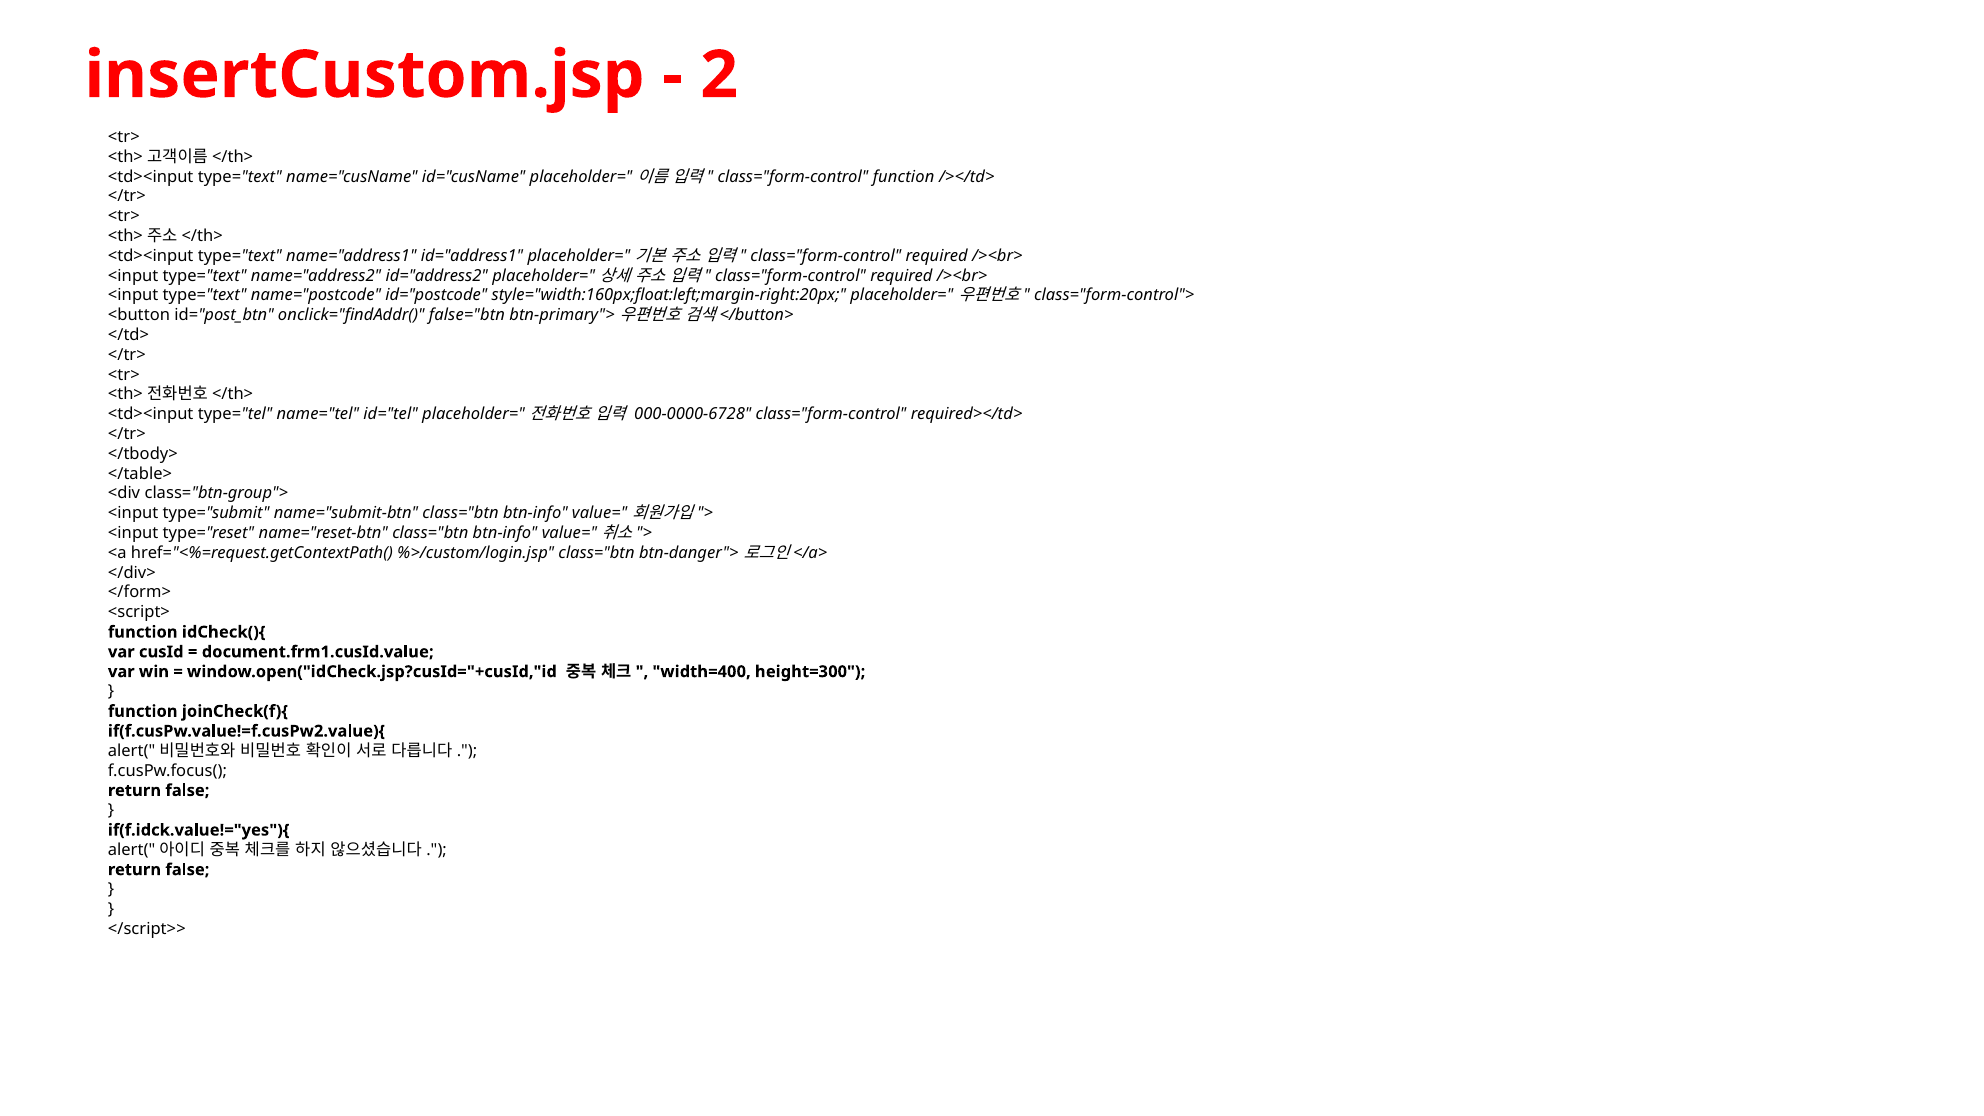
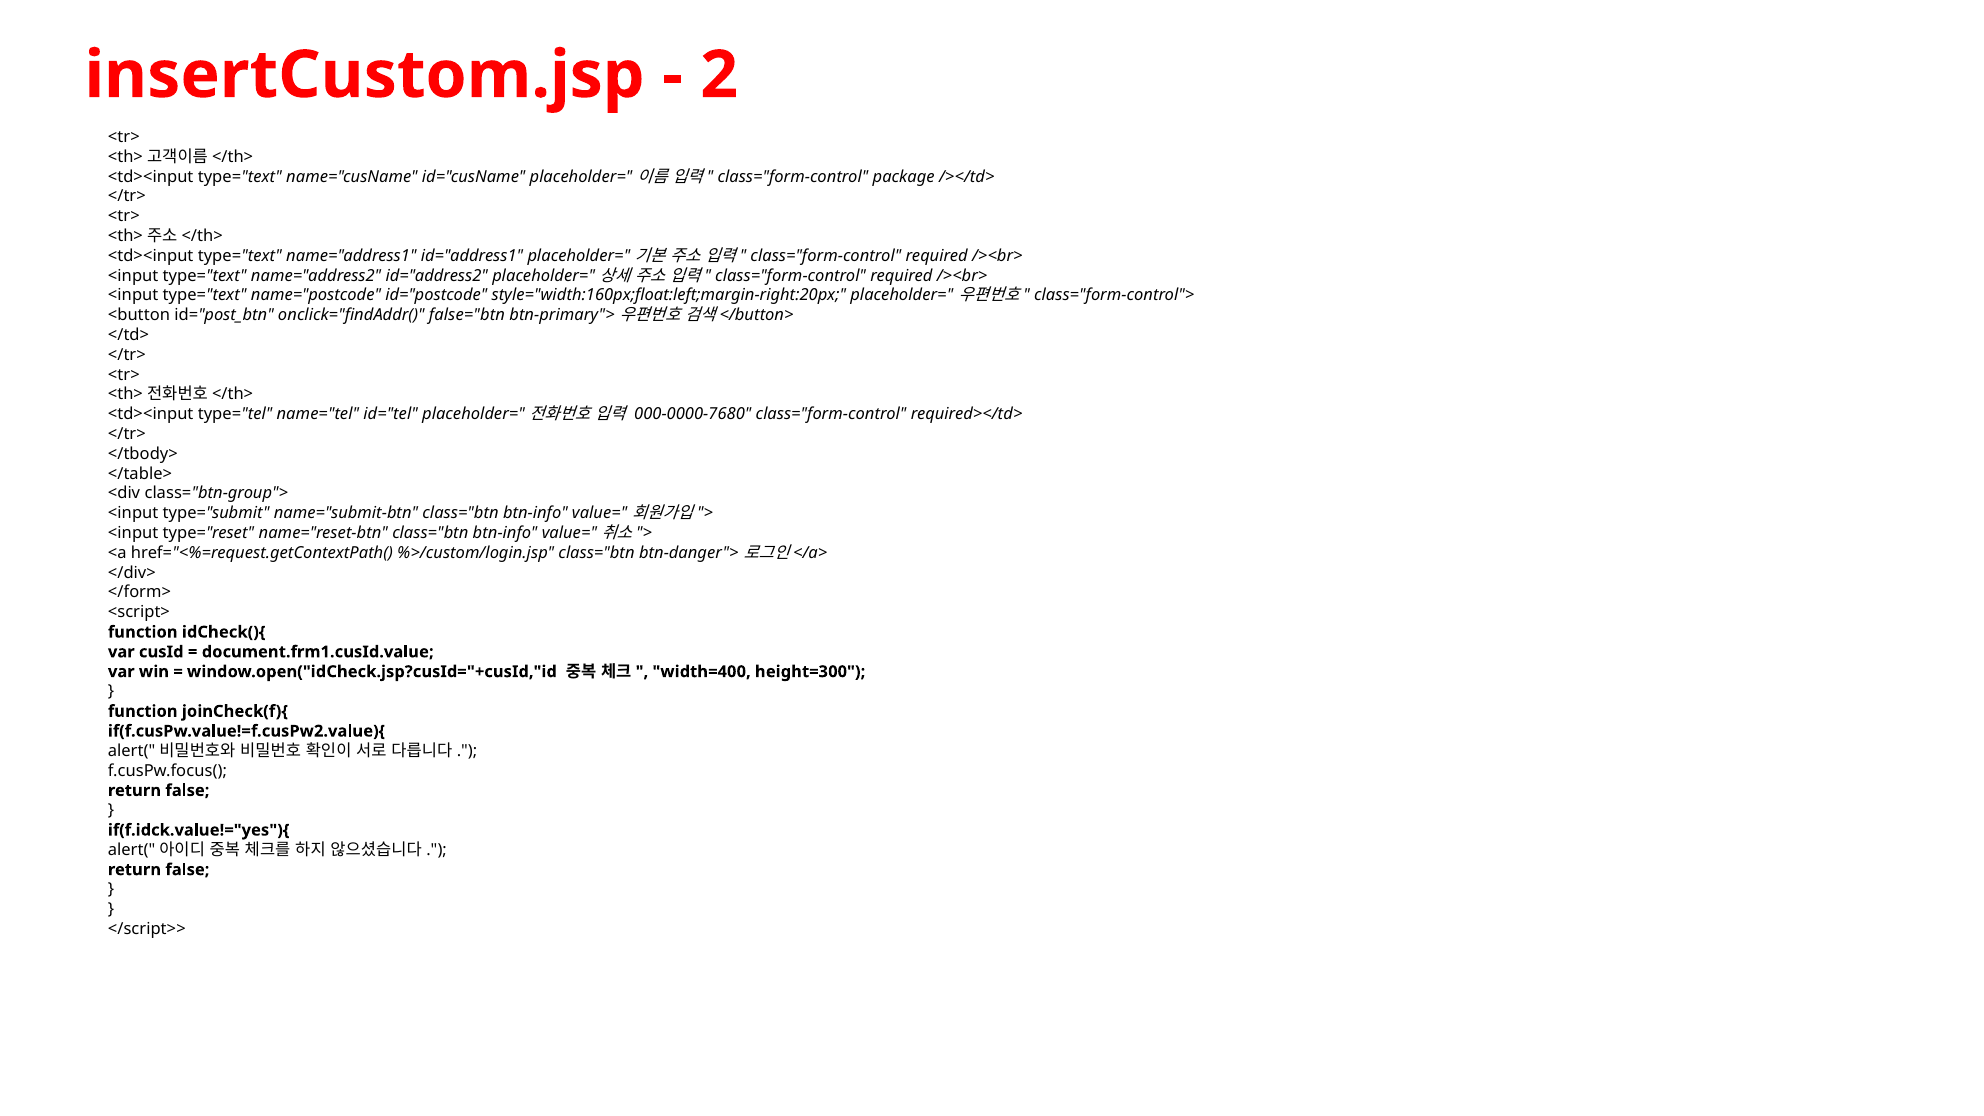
class="form-control function: function -> package
000-0000-6728: 000-0000-6728 -> 000-0000-7680
